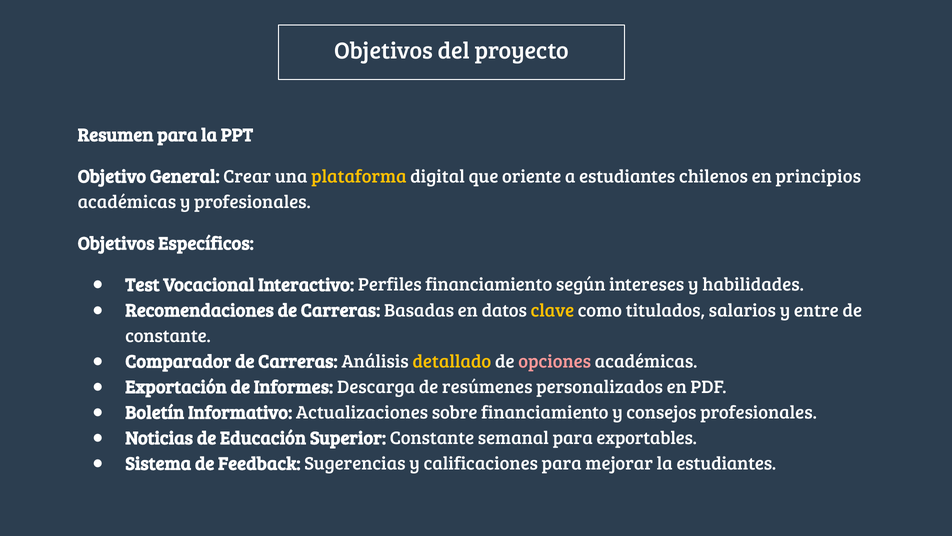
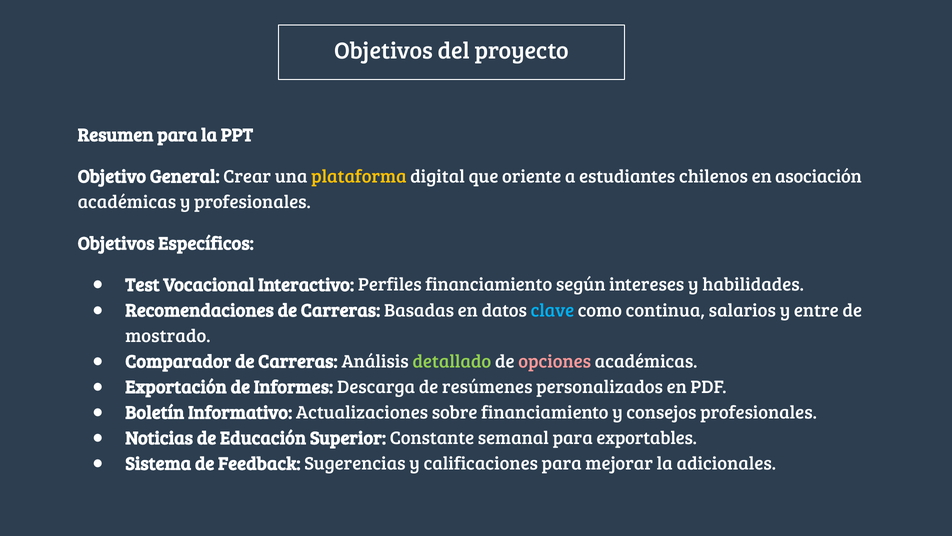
principios: principios -> asociación
clave colour: yellow -> light blue
titulados: titulados -> continua
constante at (168, 336): constante -> mostrado
detallado colour: yellow -> light green
la estudiantes: estudiantes -> adicionales
